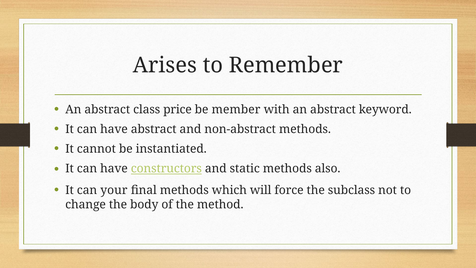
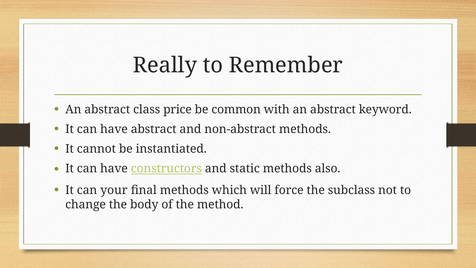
Arises: Arises -> Really
member: member -> common
